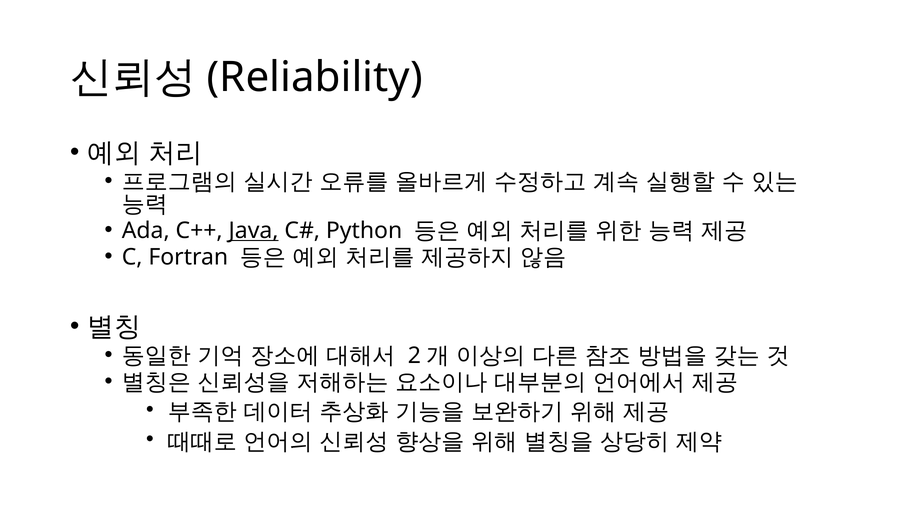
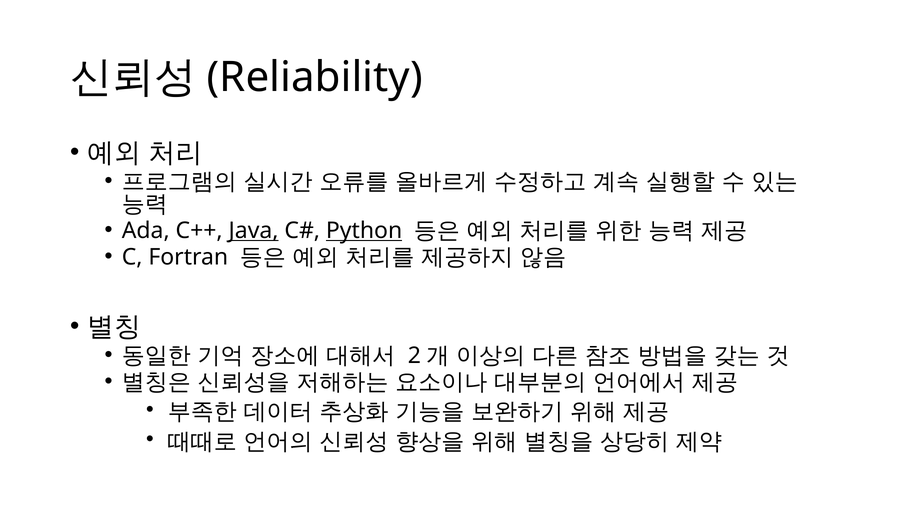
Python underline: none -> present
